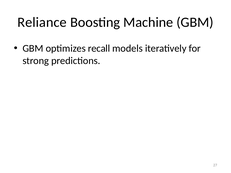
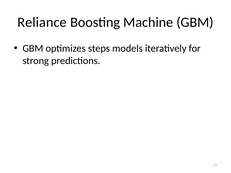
recall: recall -> steps
